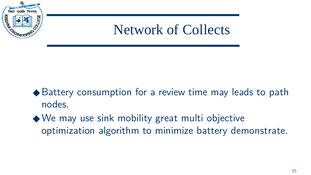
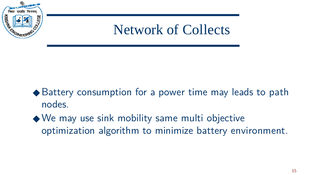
review: review -> power
great: great -> same
demonstrate: demonstrate -> environment
